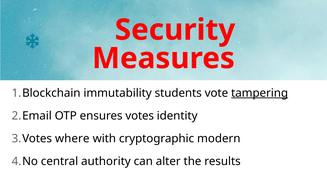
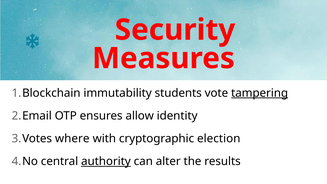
votes: votes -> allow
modern: modern -> election
authority underline: none -> present
